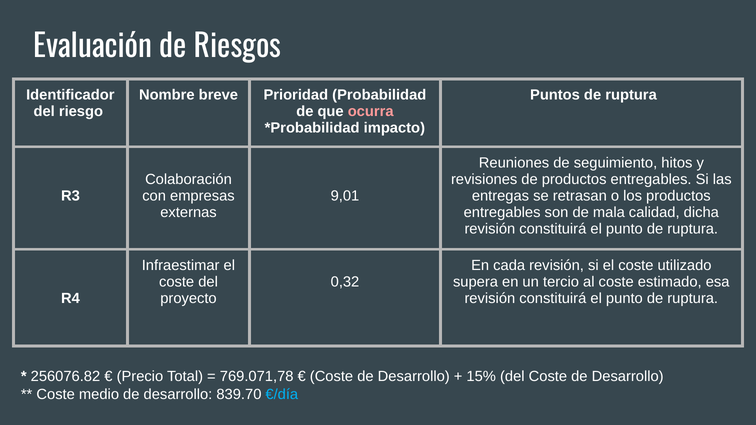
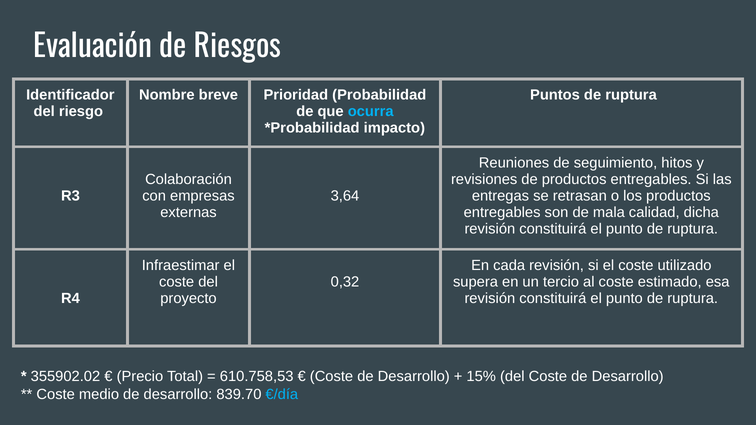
ocurra colour: pink -> light blue
9,01: 9,01 -> 3,64
256076.82: 256076.82 -> 355902.02
769.071,78: 769.071,78 -> 610.758,53
